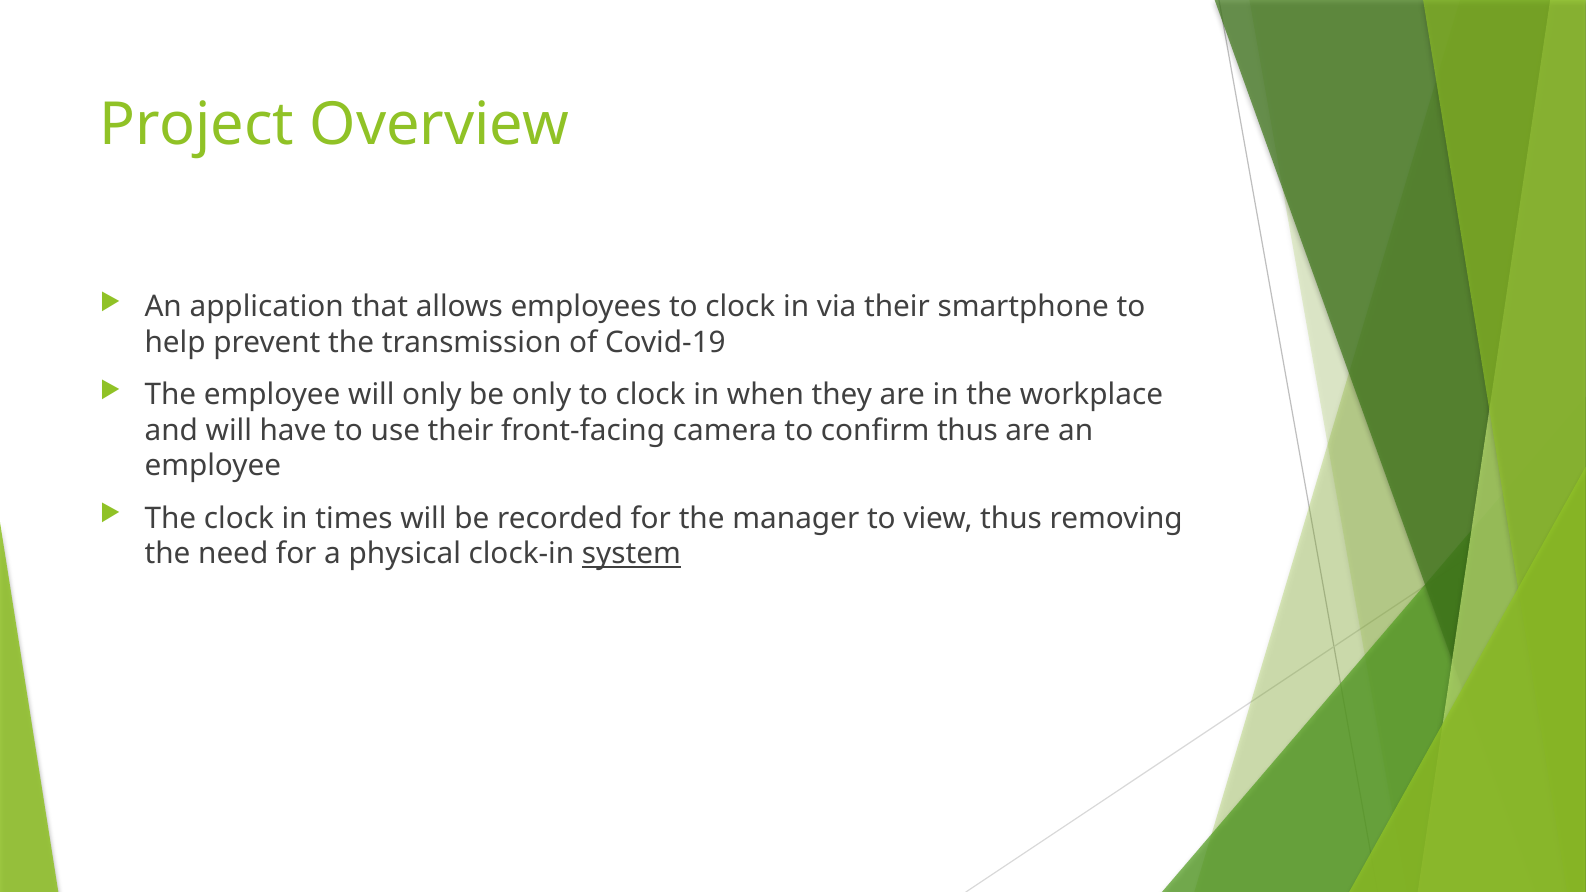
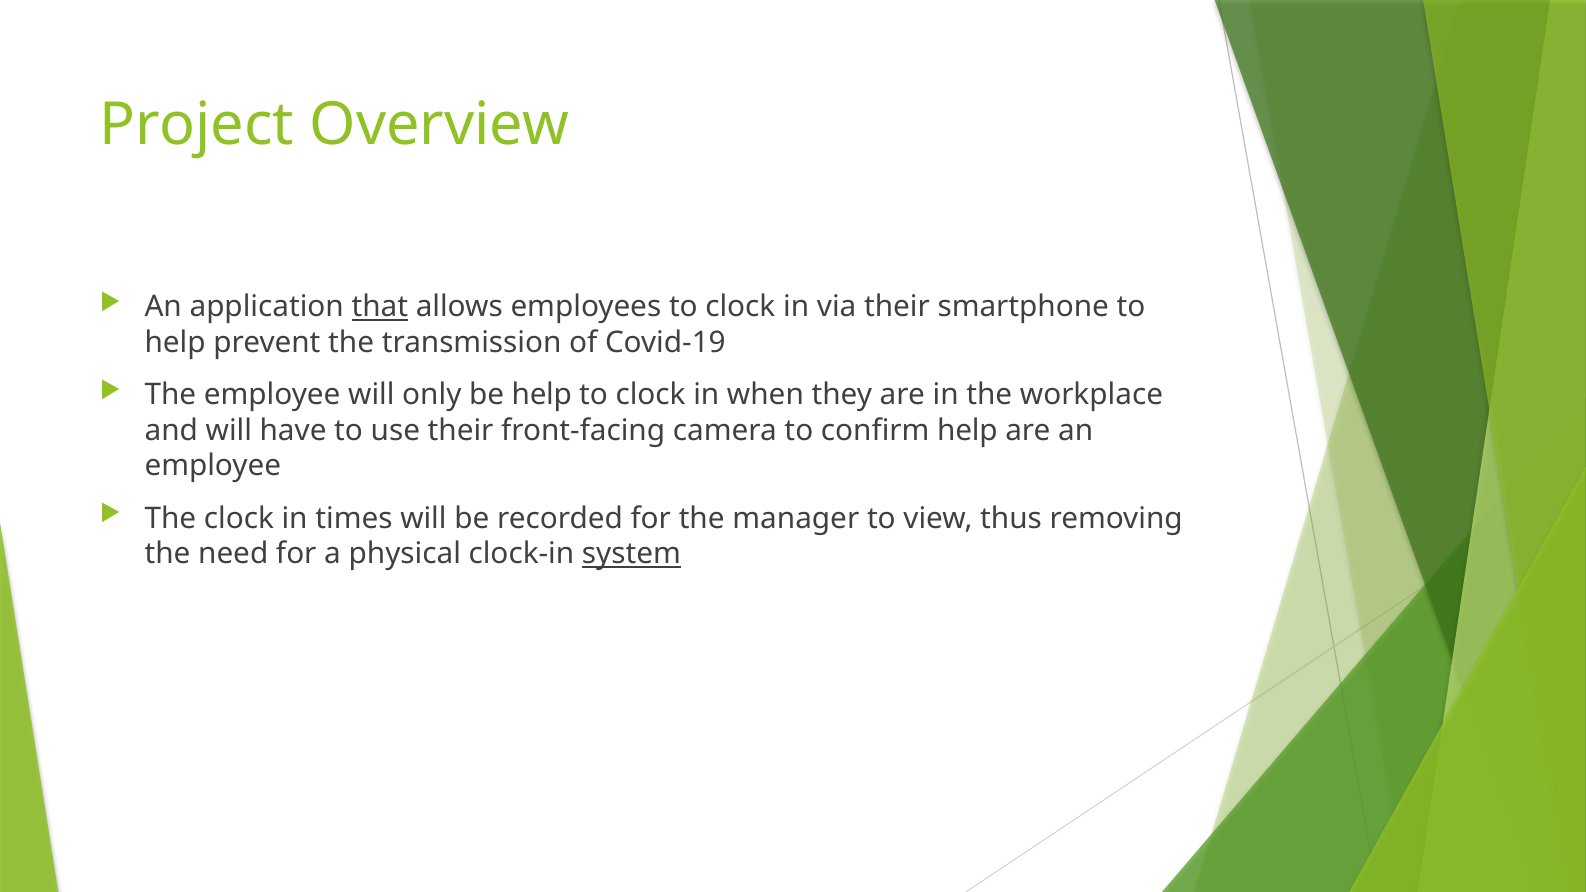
that underline: none -> present
be only: only -> help
confirm thus: thus -> help
